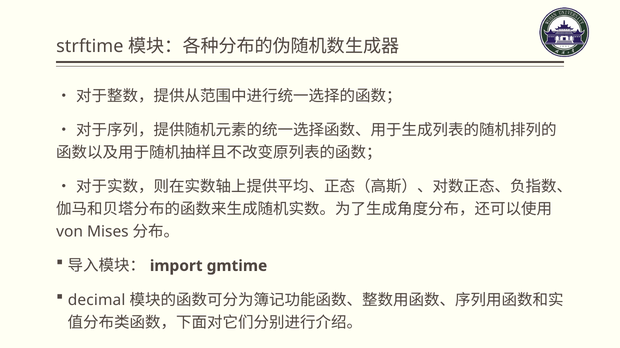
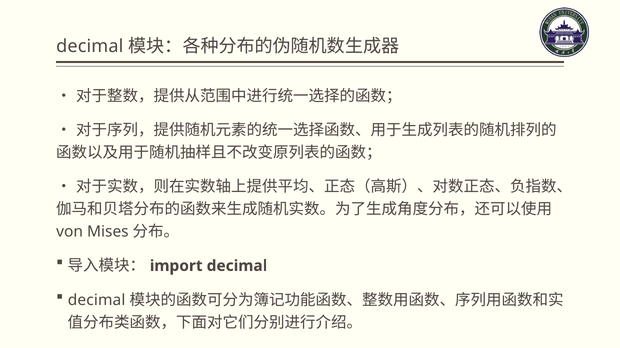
strftime at (90, 47): strftime -> decimal
gmtime at (237, 266): gmtime -> decimal
